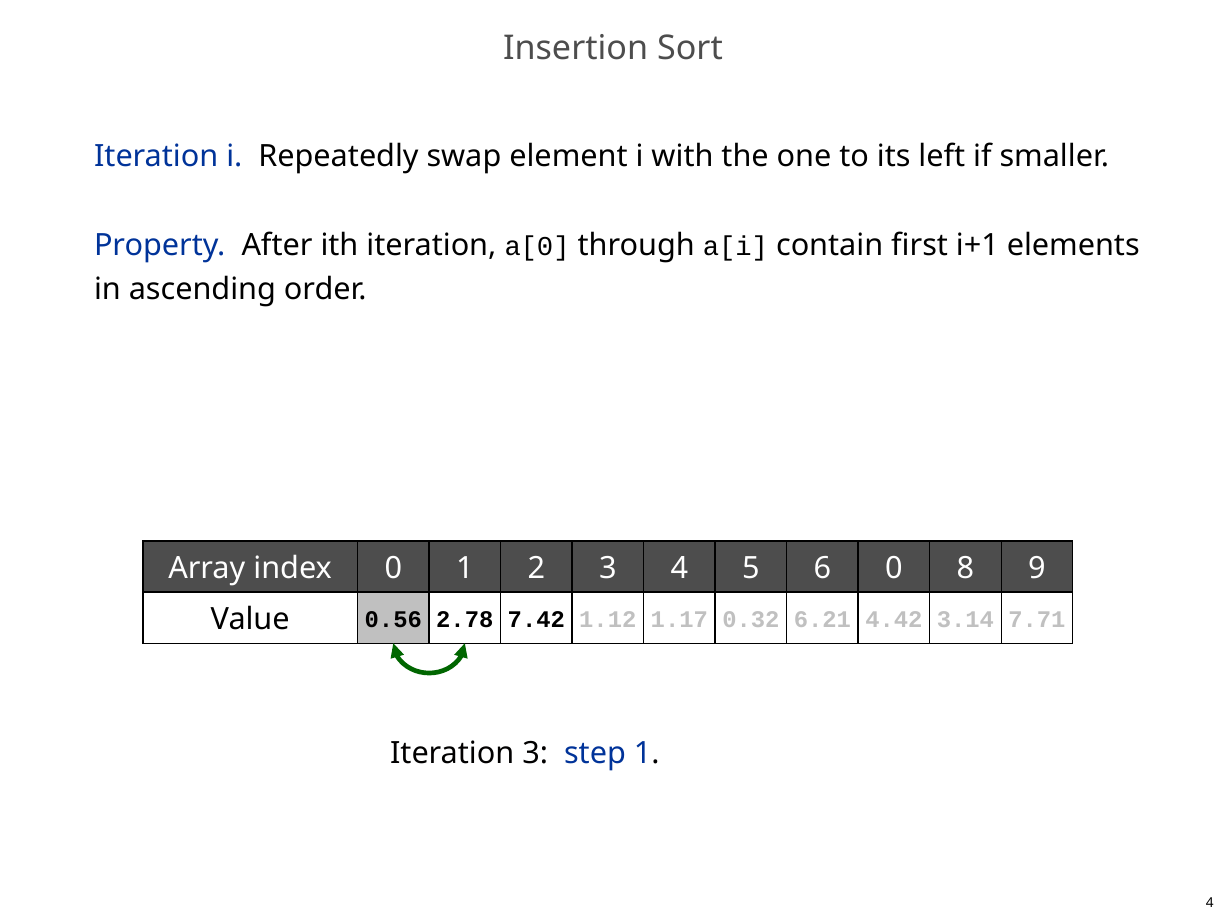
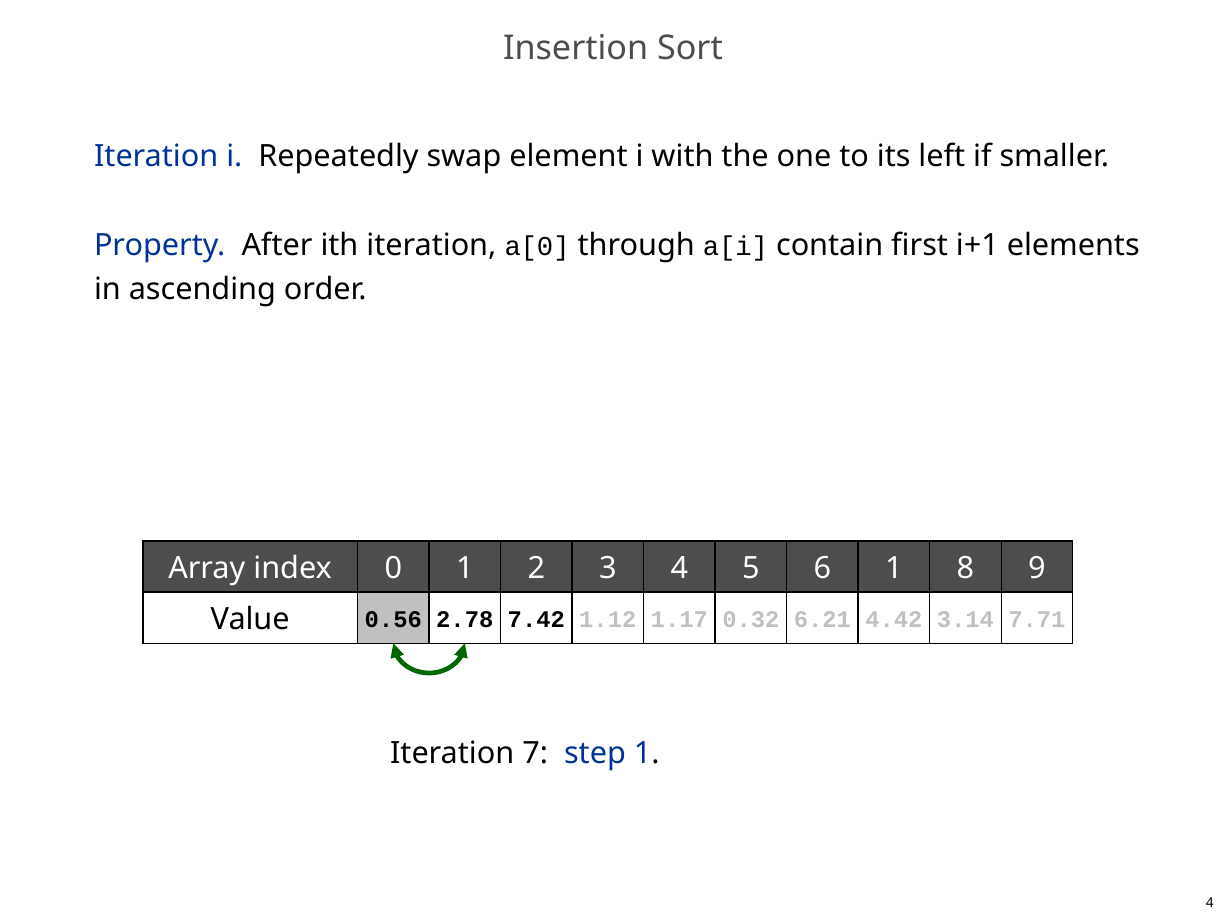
6 0: 0 -> 1
Iteration 3: 3 -> 7
